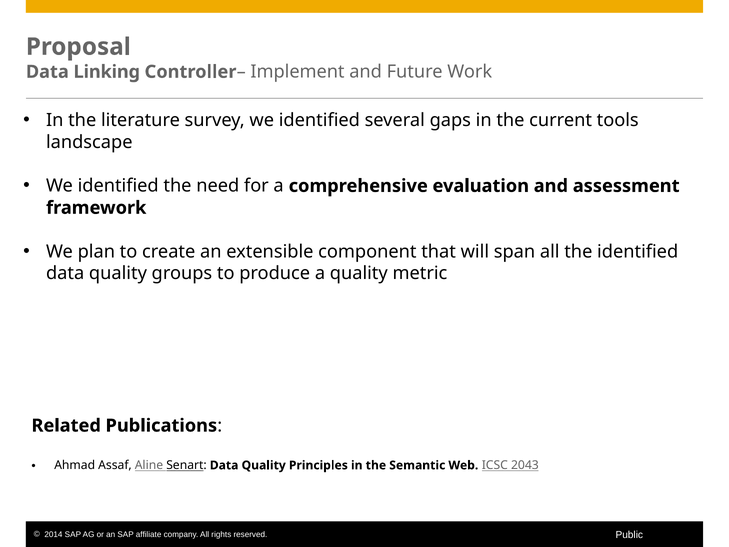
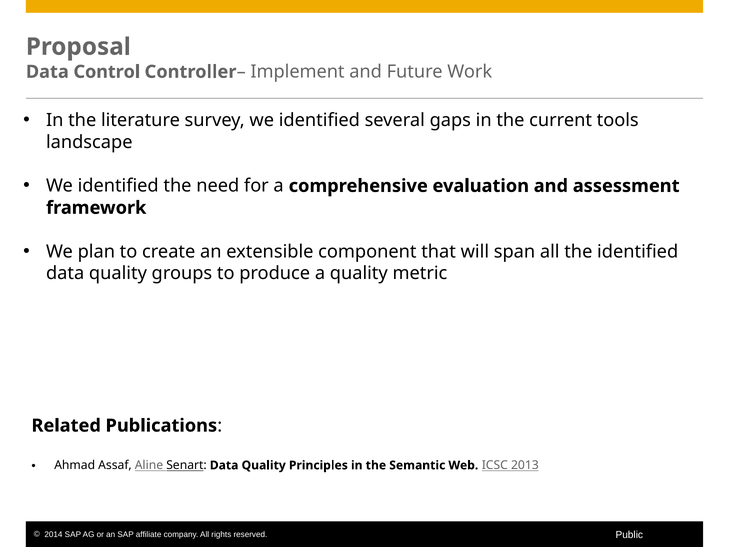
Linking: Linking -> Control
2043: 2043 -> 2013
